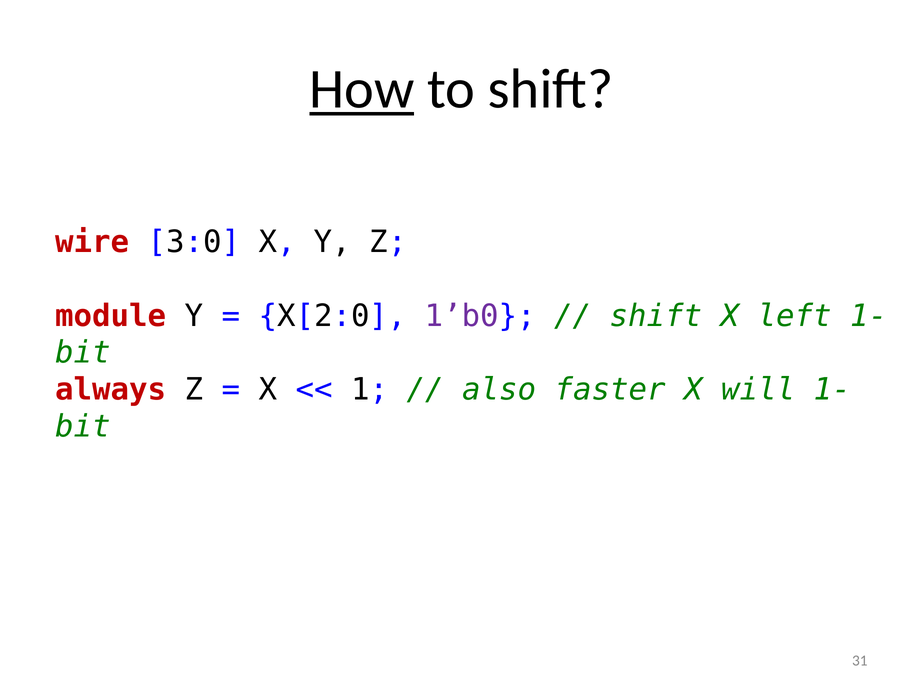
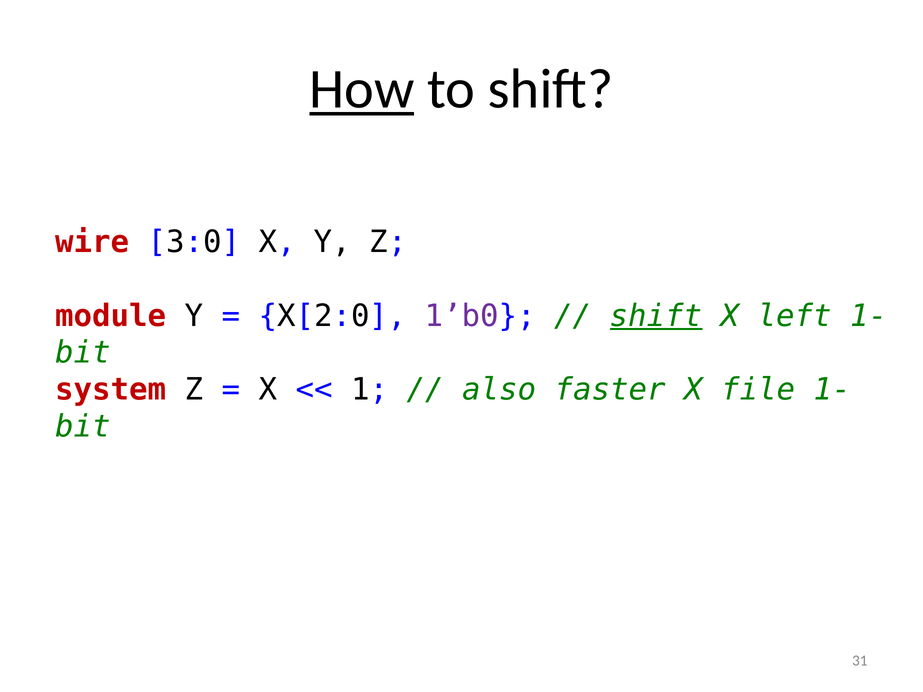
shift at (656, 316) underline: none -> present
always: always -> system
will: will -> file
